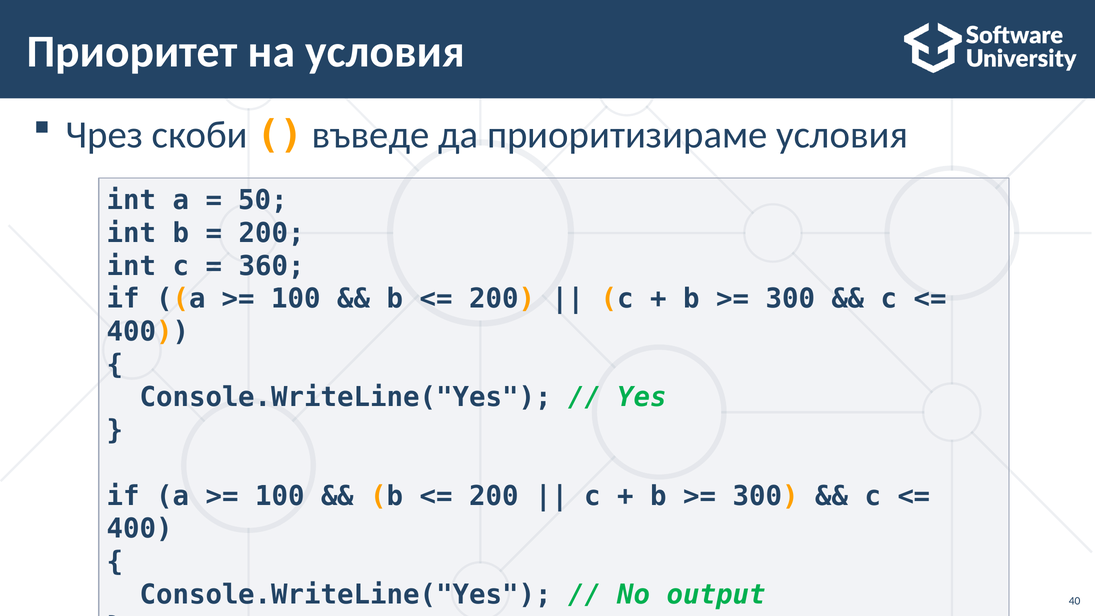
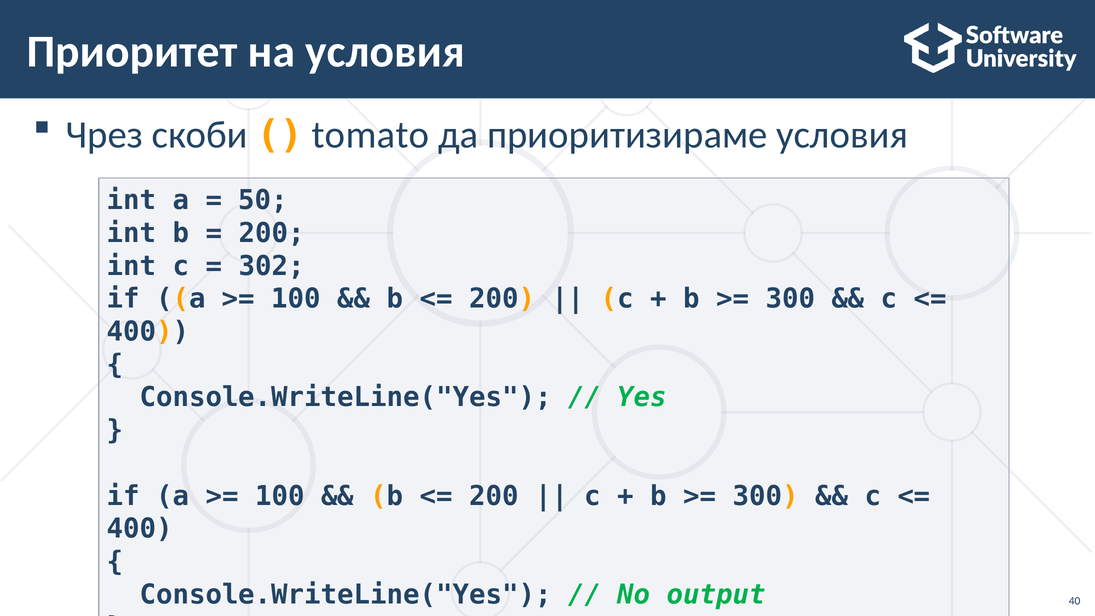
въведе: въведе -> tomato
360: 360 -> 302
